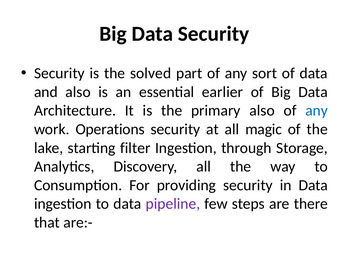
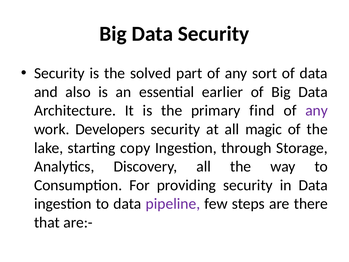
primary also: also -> find
any at (317, 110) colour: blue -> purple
Operations: Operations -> Developers
filter: filter -> copy
